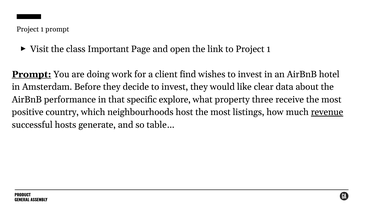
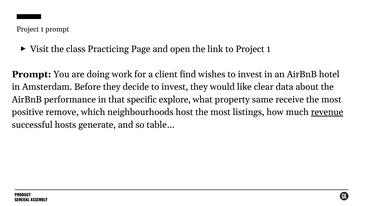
Important: Important -> Practicing
Prompt at (32, 74) underline: present -> none
three: three -> same
country: country -> remove
